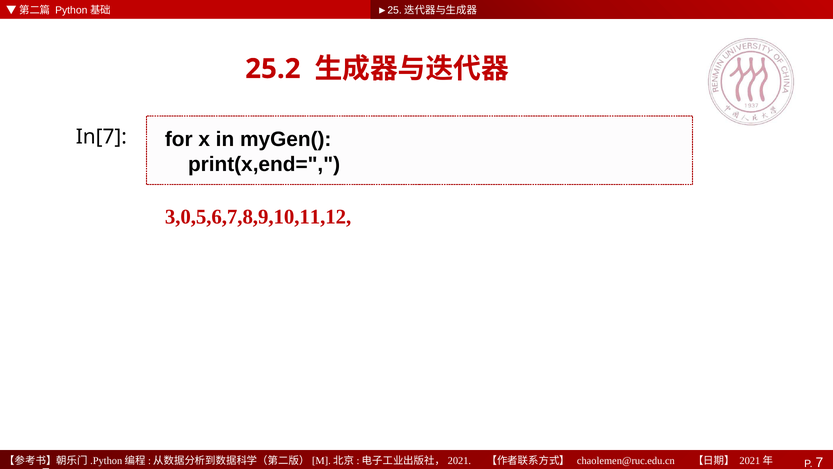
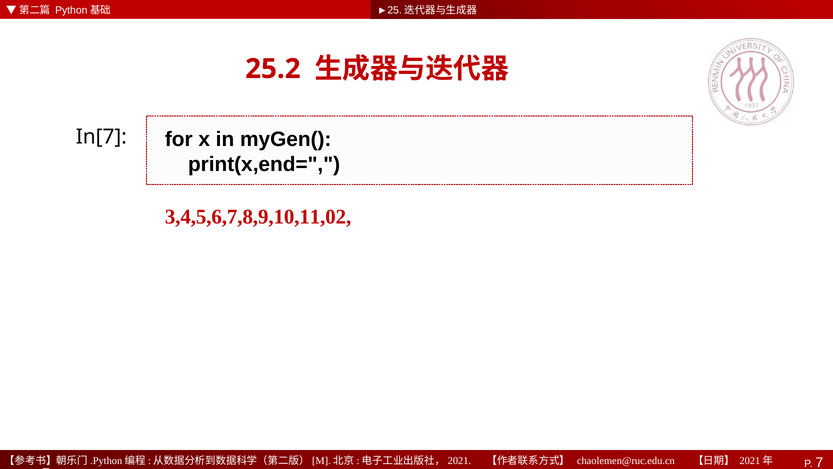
3,0,5,6,7,8,9,10,11,12: 3,0,5,6,7,8,9,10,11,12 -> 3,4,5,6,7,8,9,10,11,02
